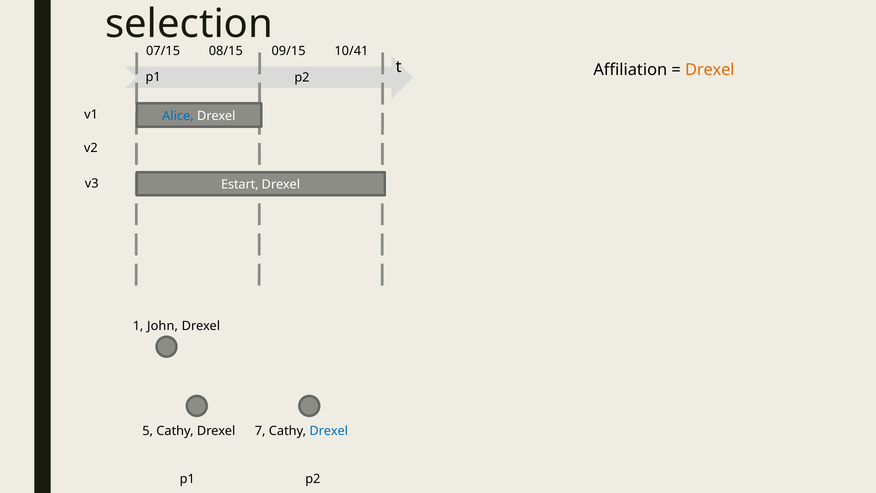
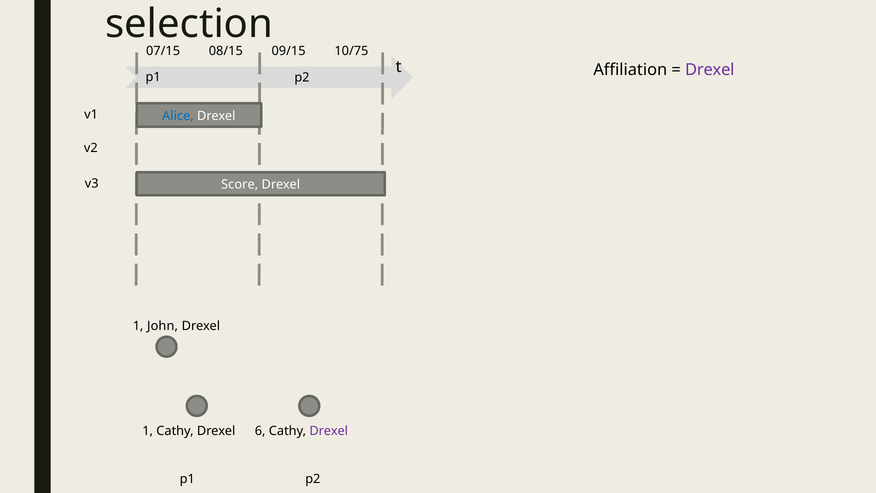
10/41: 10/41 -> 10/75
Drexel at (710, 70) colour: orange -> purple
Estart: Estart -> Score
5 at (148, 431): 5 -> 1
7: 7 -> 6
Drexel at (329, 431) colour: blue -> purple
